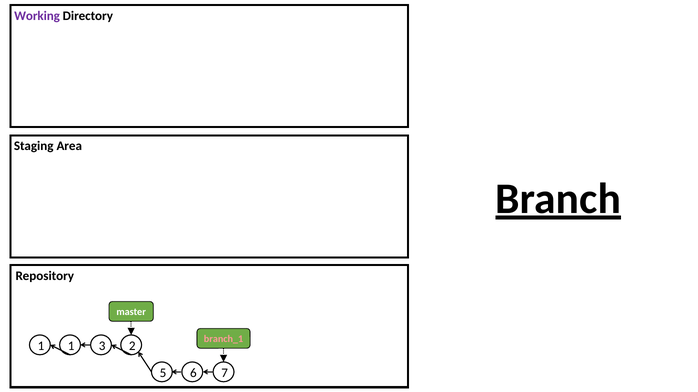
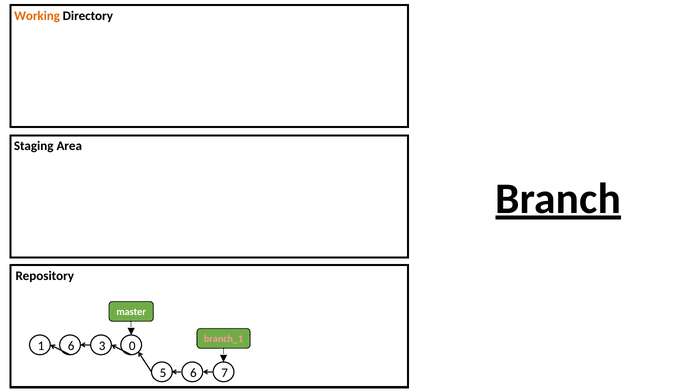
Working colour: purple -> orange
1 1: 1 -> 6
2: 2 -> 0
